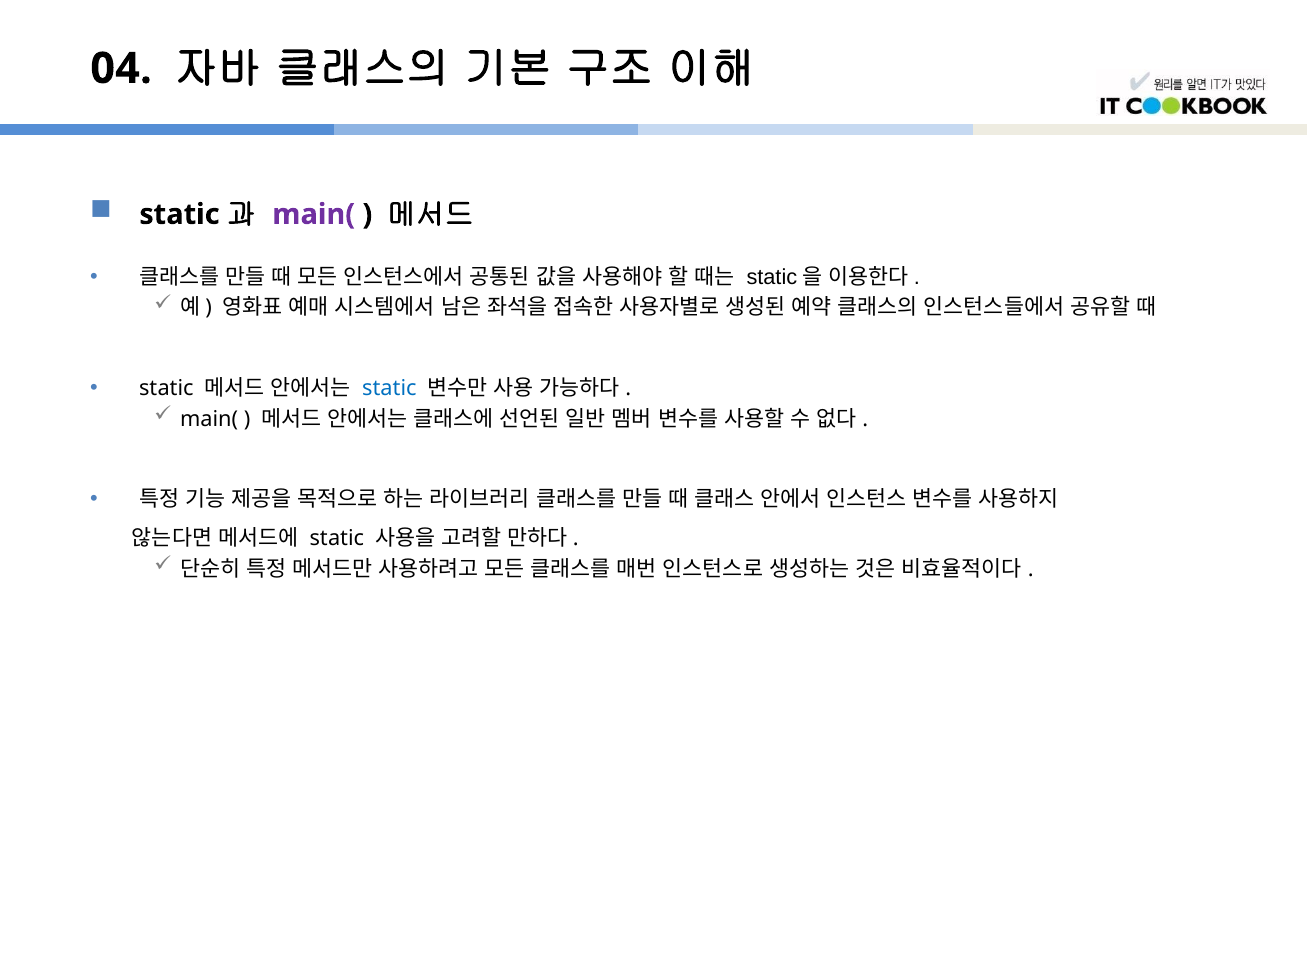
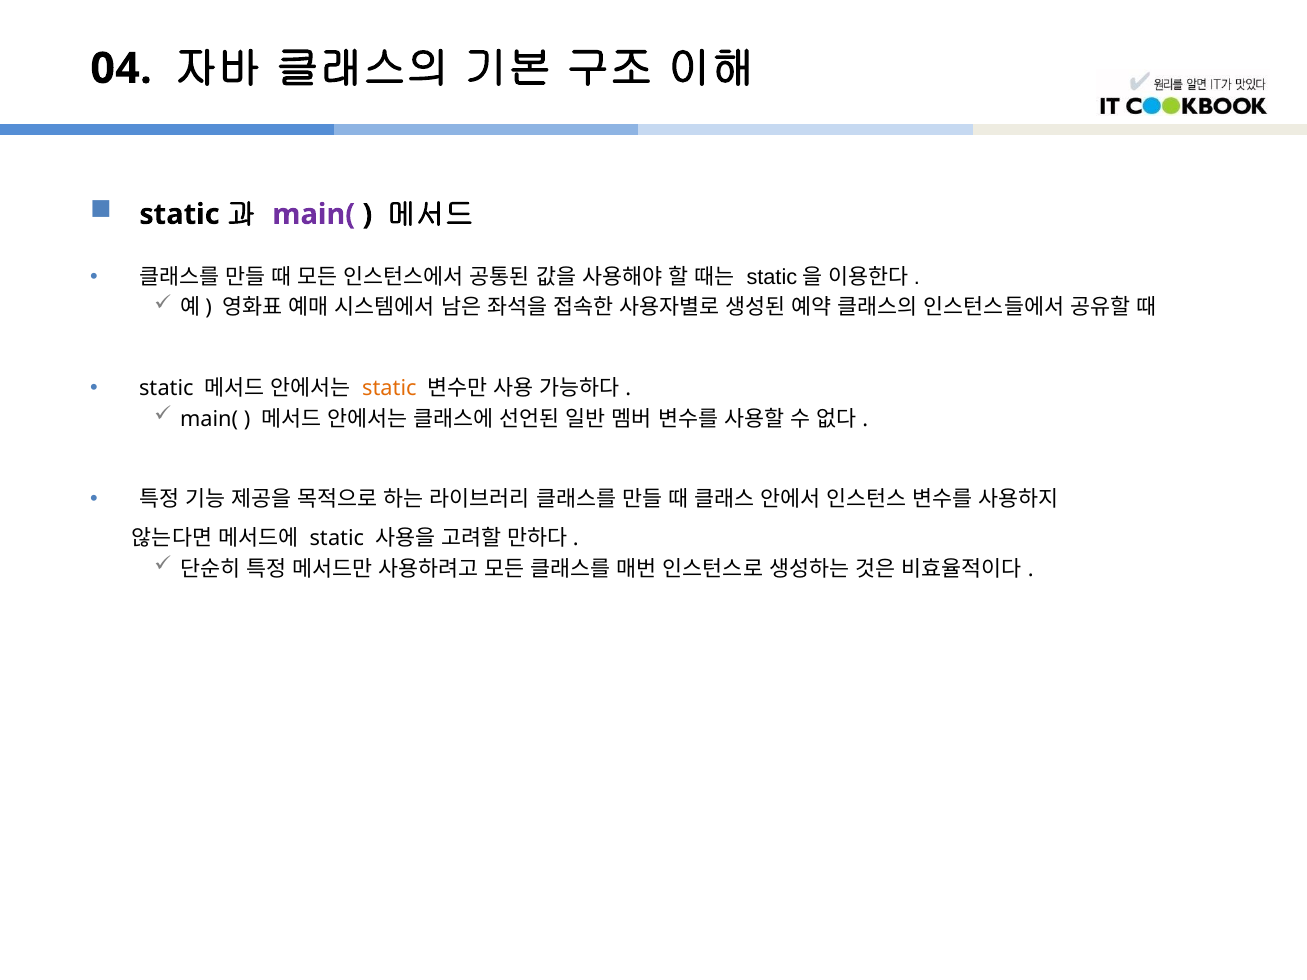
static at (389, 388) colour: blue -> orange
